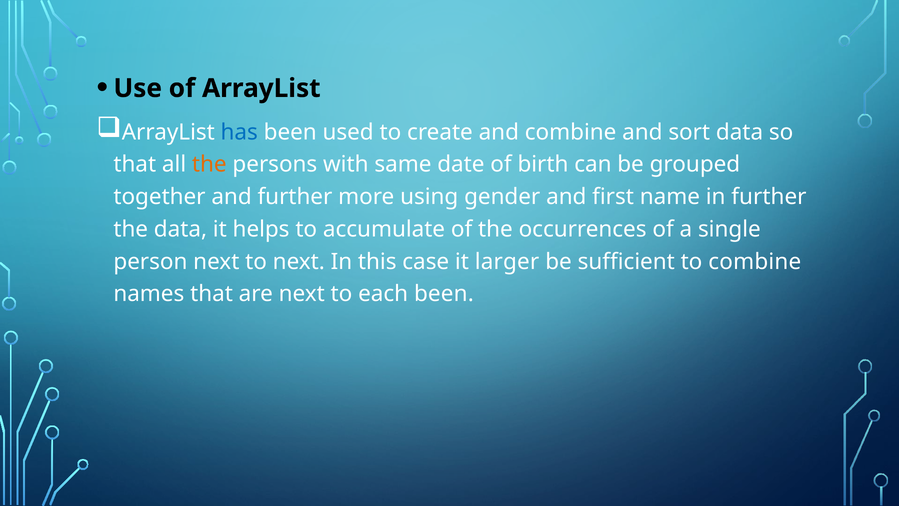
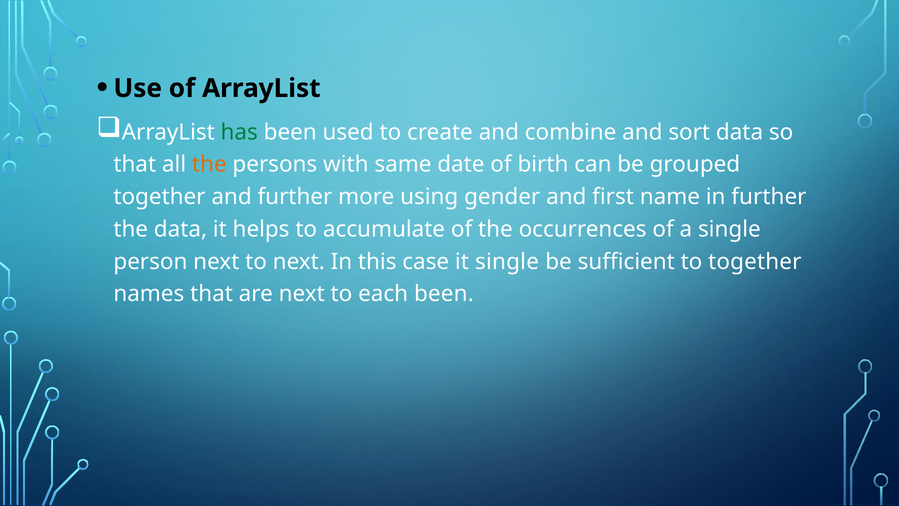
has colour: blue -> green
it larger: larger -> single
to combine: combine -> together
